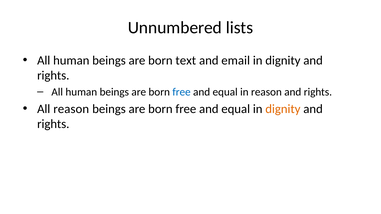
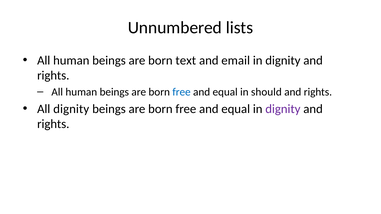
in reason: reason -> should
All reason: reason -> dignity
dignity at (283, 109) colour: orange -> purple
